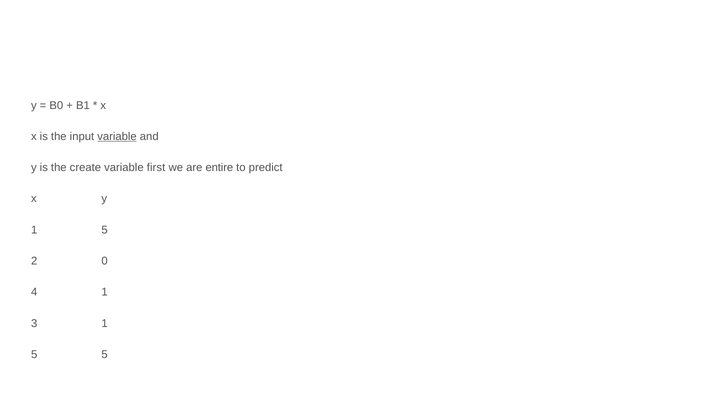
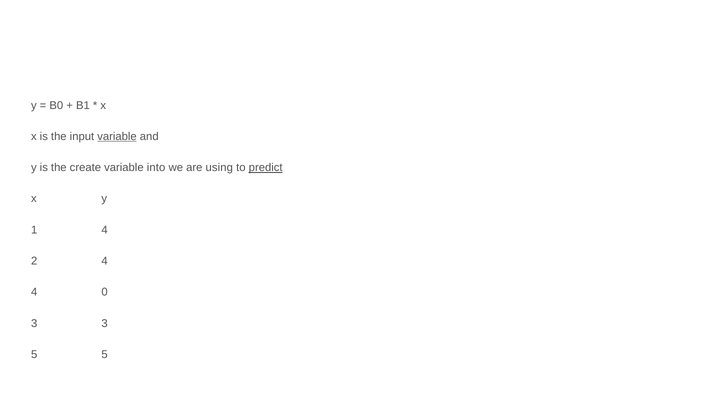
first: first -> into
entire: entire -> using
predict underline: none -> present
5 at (105, 230): 5 -> 4
2 0: 0 -> 4
4 1: 1 -> 0
3 1: 1 -> 3
